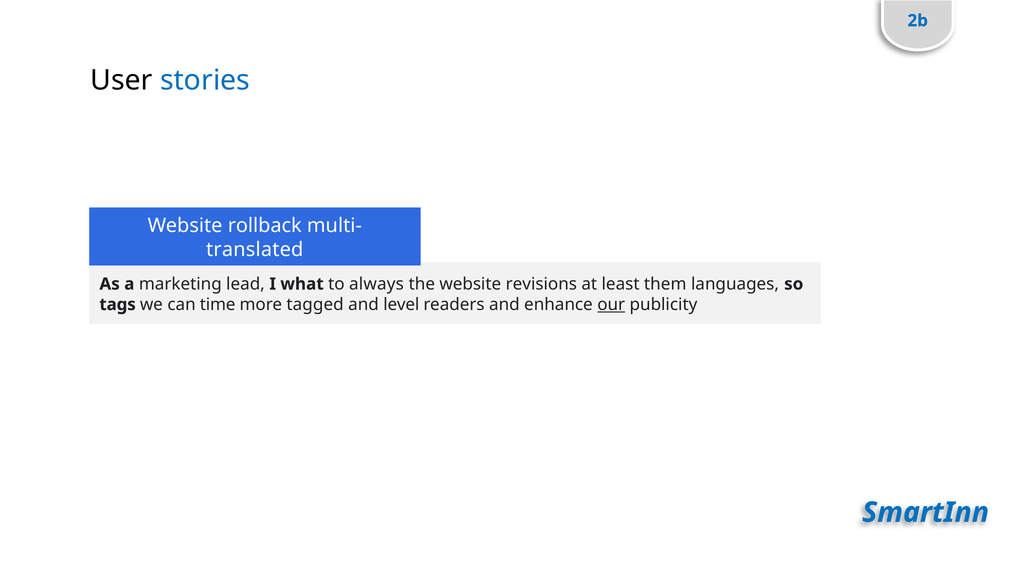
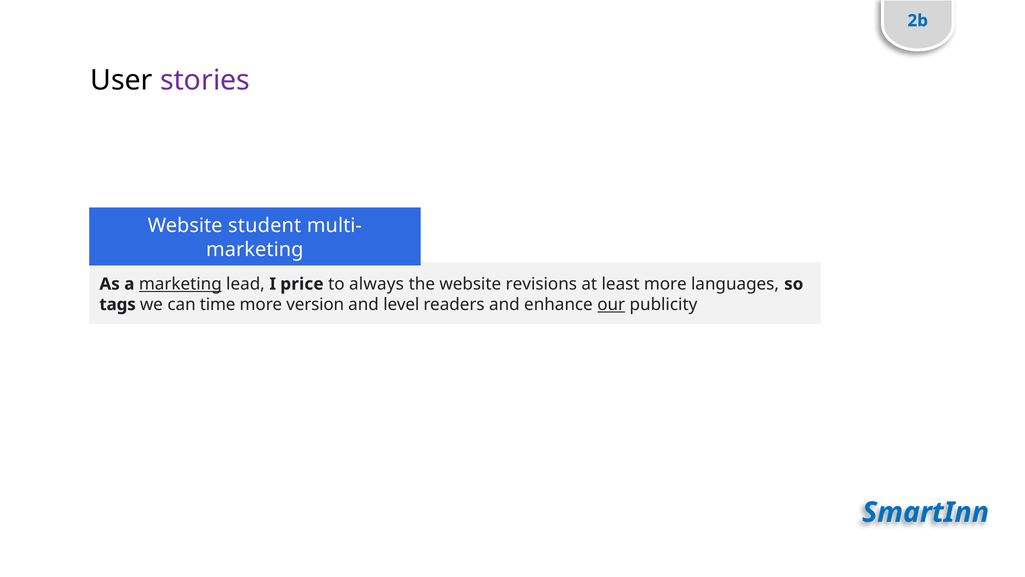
stories colour: blue -> purple
rollback: rollback -> student
translated at (255, 250): translated -> marketing
marketing at (180, 284) underline: none -> present
what: what -> price
least them: them -> more
tagged: tagged -> version
